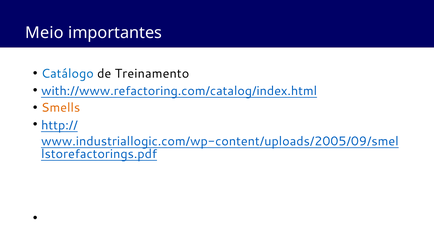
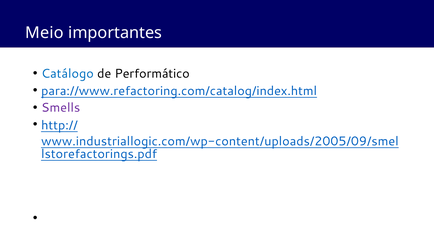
Treinamento: Treinamento -> Performático
with://www.refactoring.com/catalog/index.html: with://www.refactoring.com/catalog/index.html -> para://www.refactoring.com/catalog/index.html
Smells colour: orange -> purple
